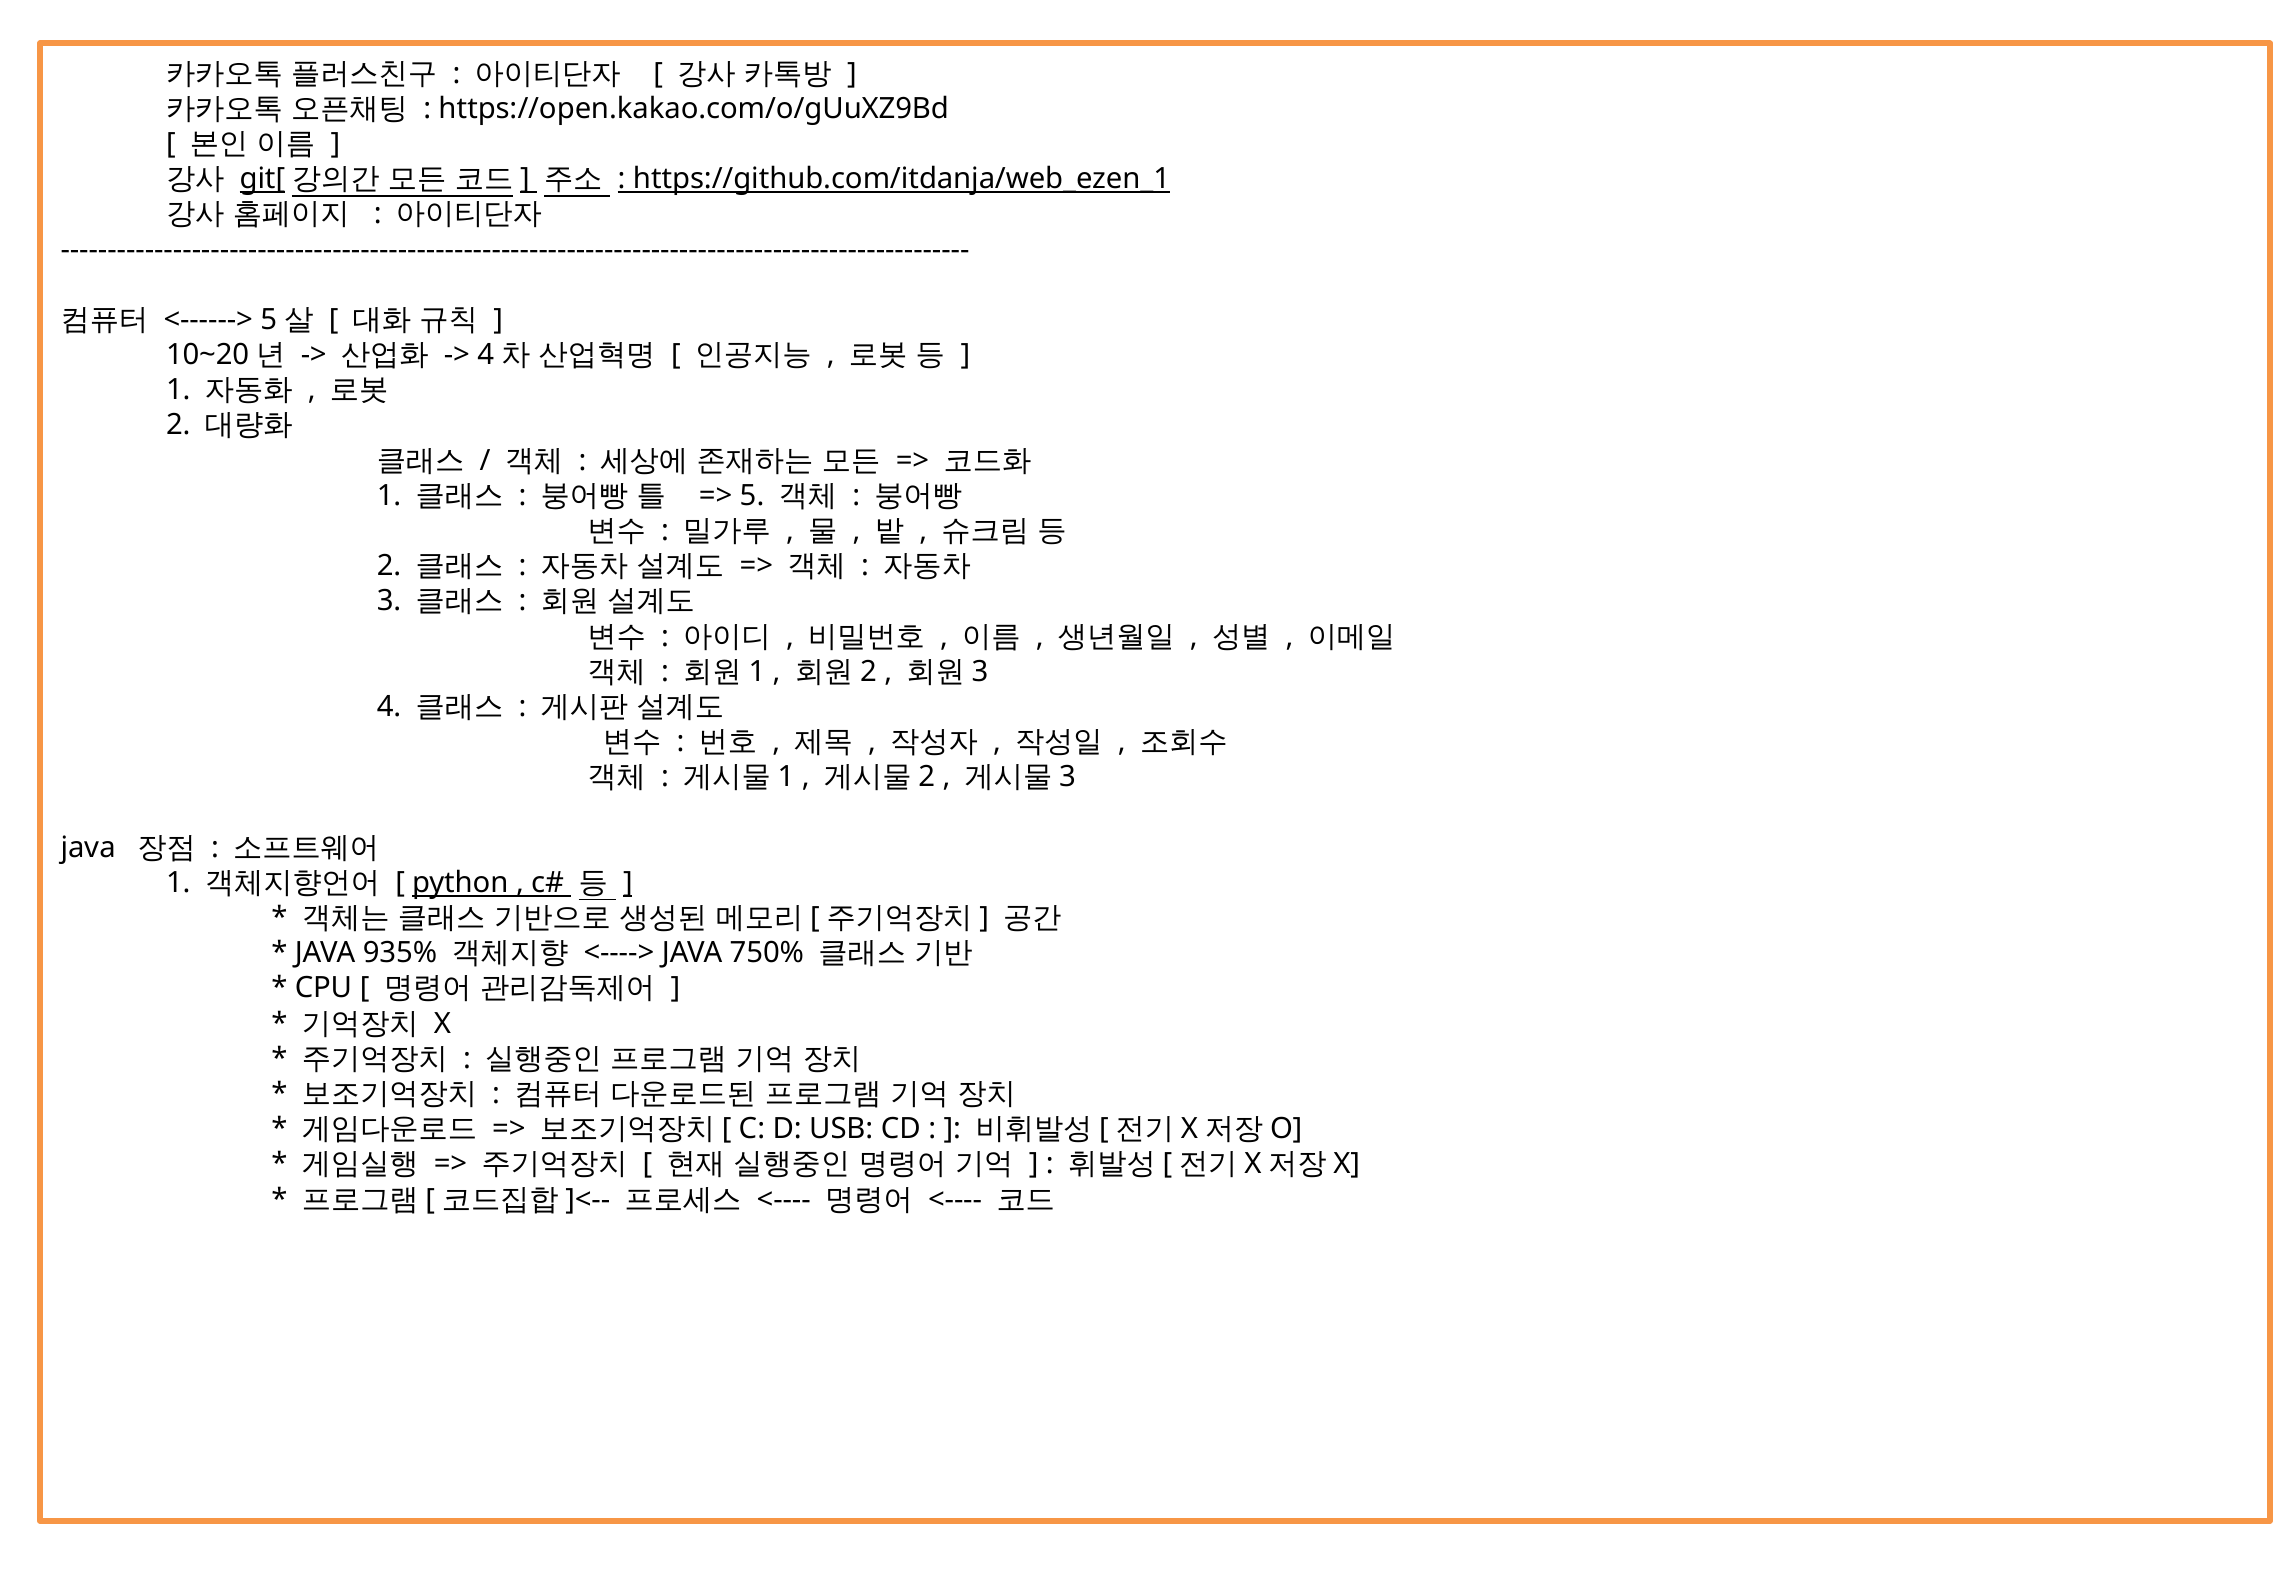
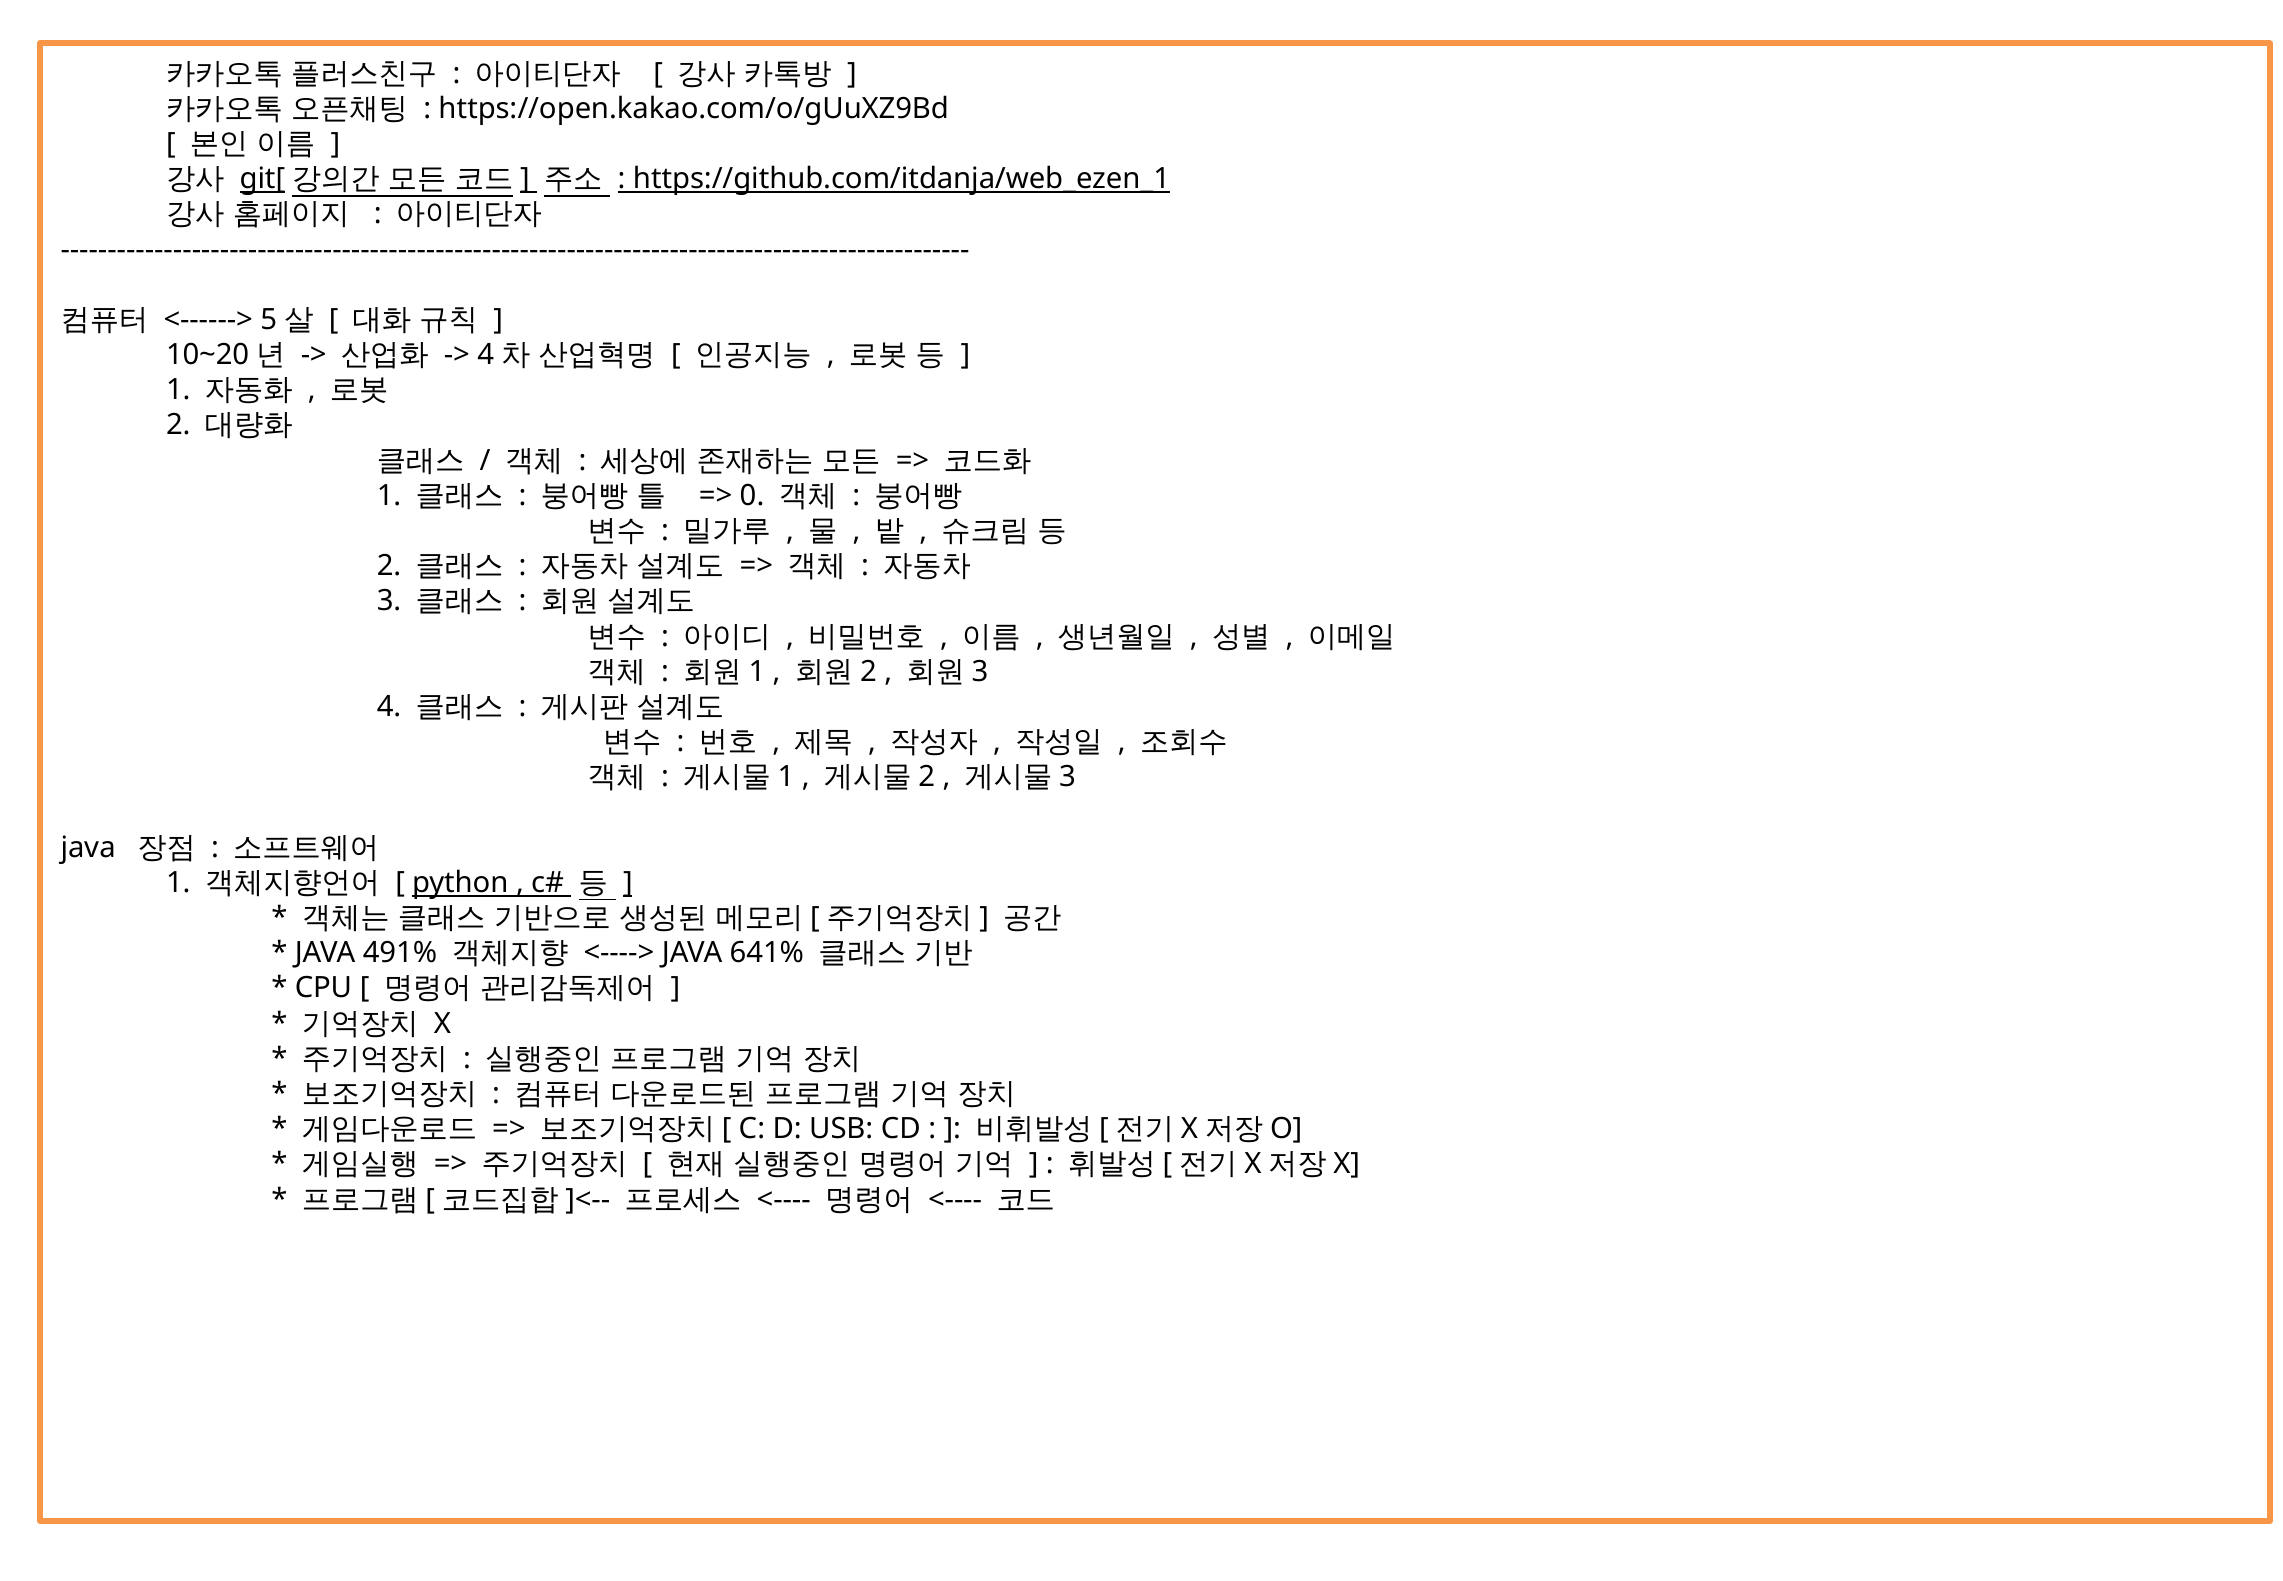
5: 5 -> 0
935%: 935% -> 491%
750%: 750% -> 641%
